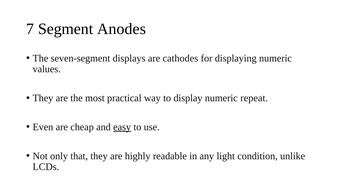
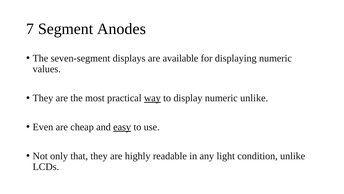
cathodes: cathodes -> available
way underline: none -> present
numeric repeat: repeat -> unlike
